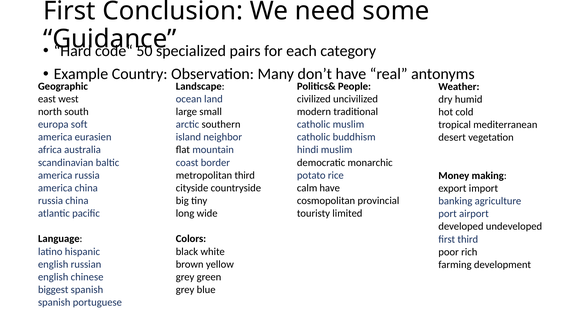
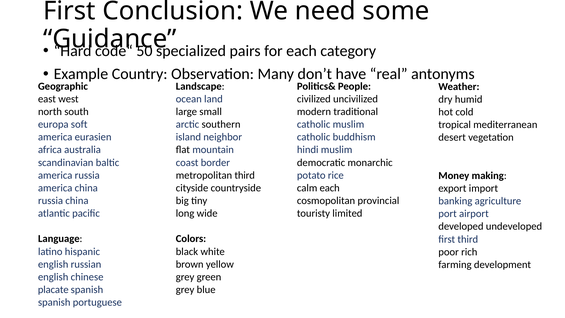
calm have: have -> each
biggest: biggest -> placate
